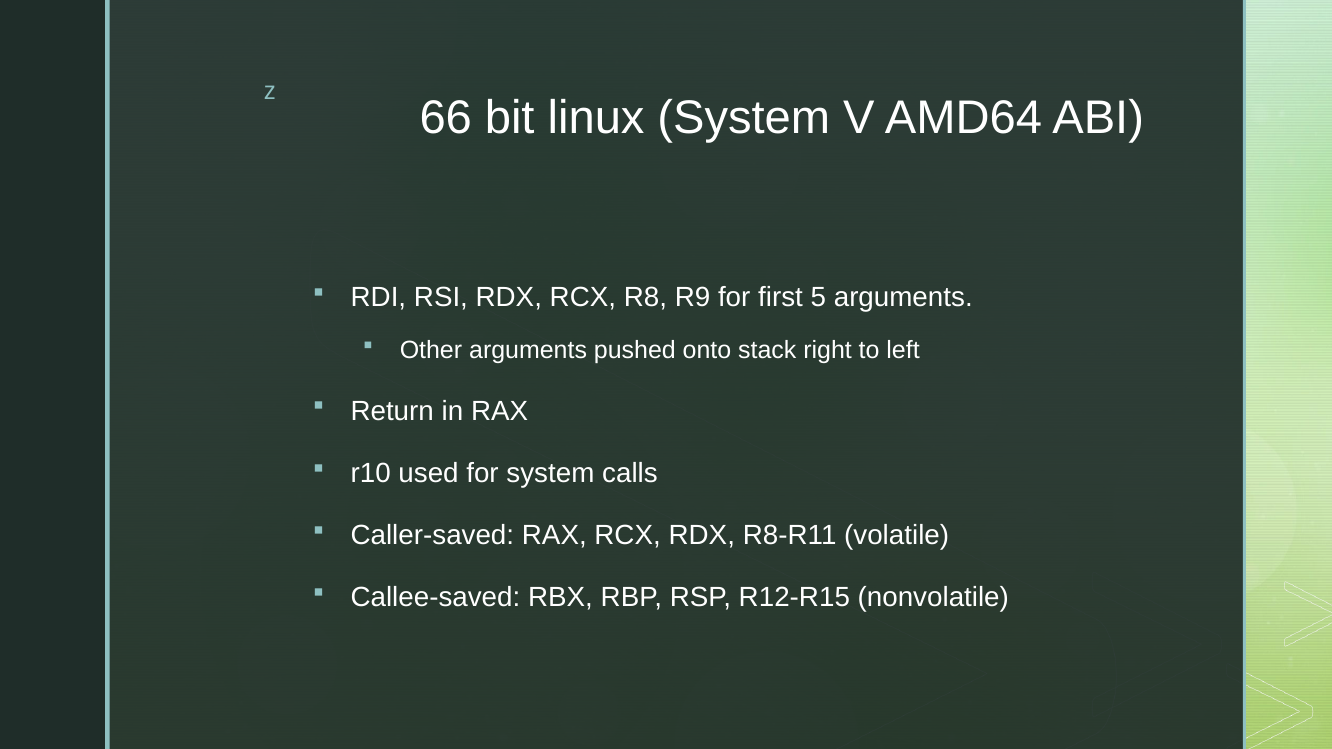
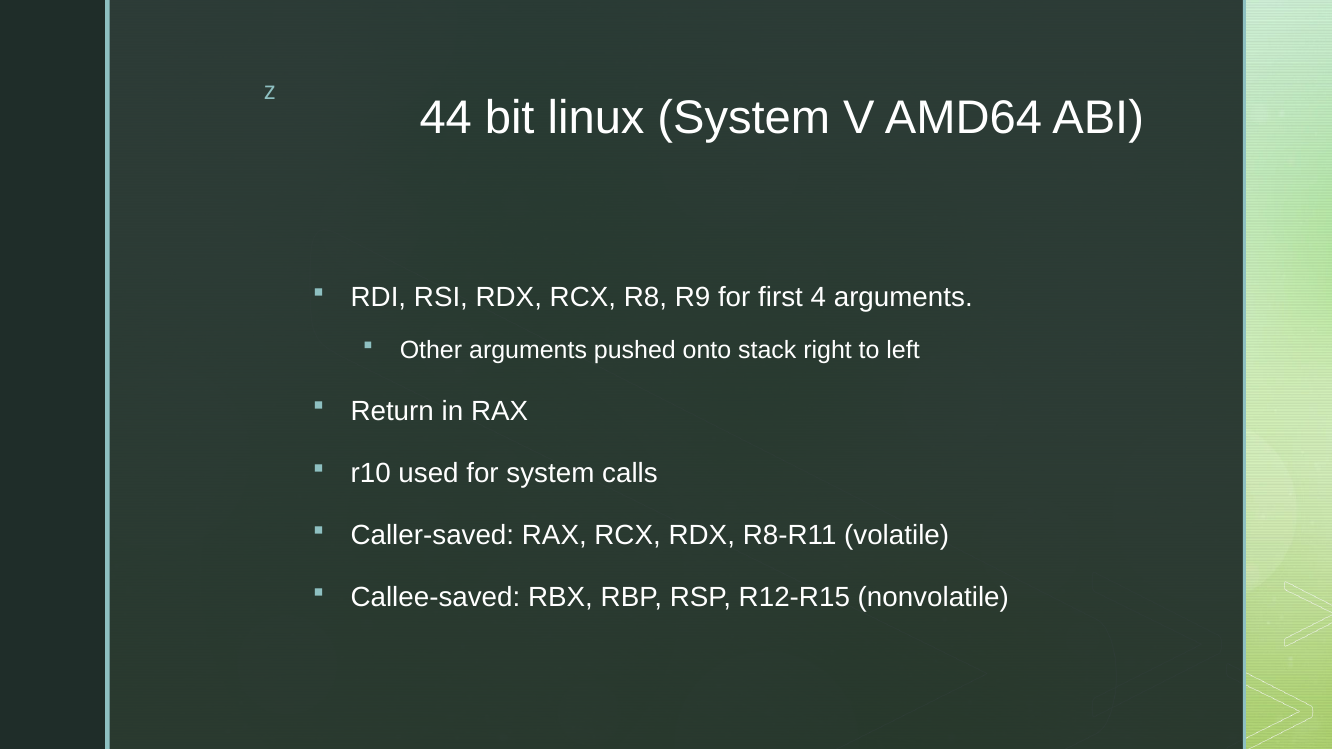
66: 66 -> 44
5: 5 -> 4
